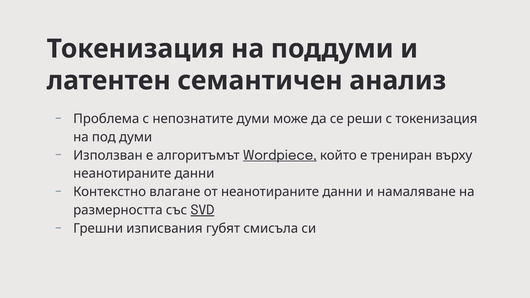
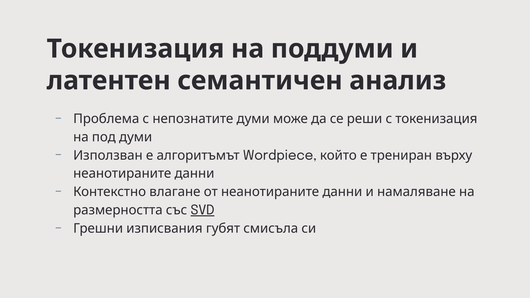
Wordpiece underline: present -> none
